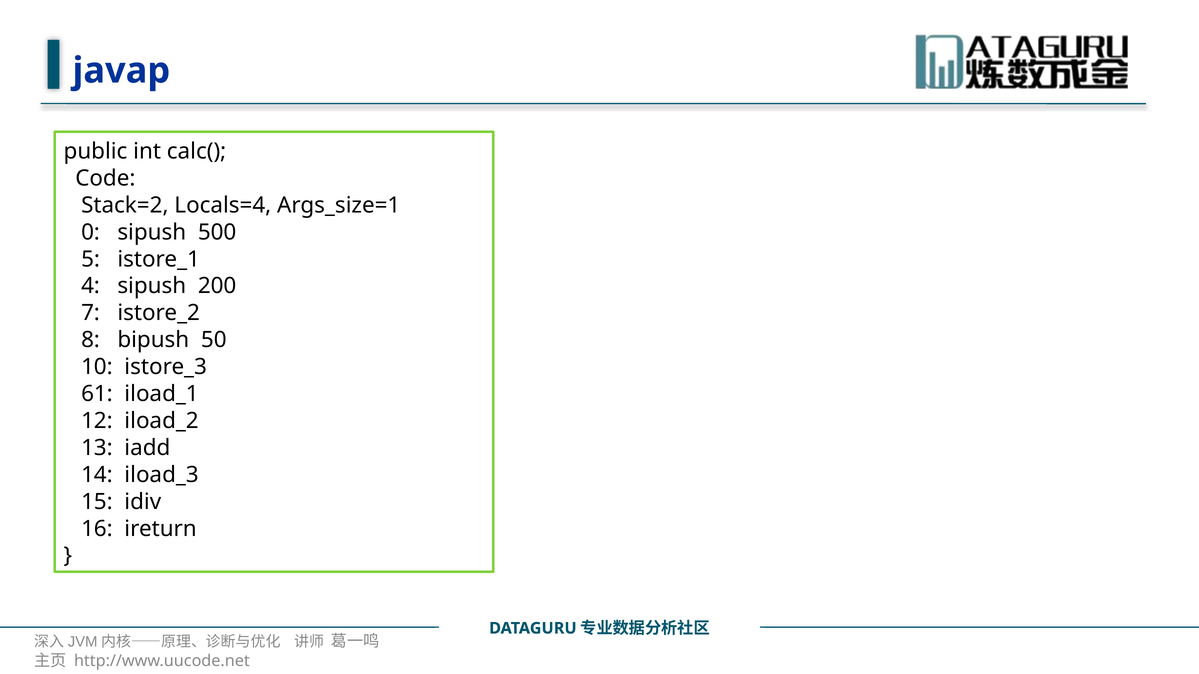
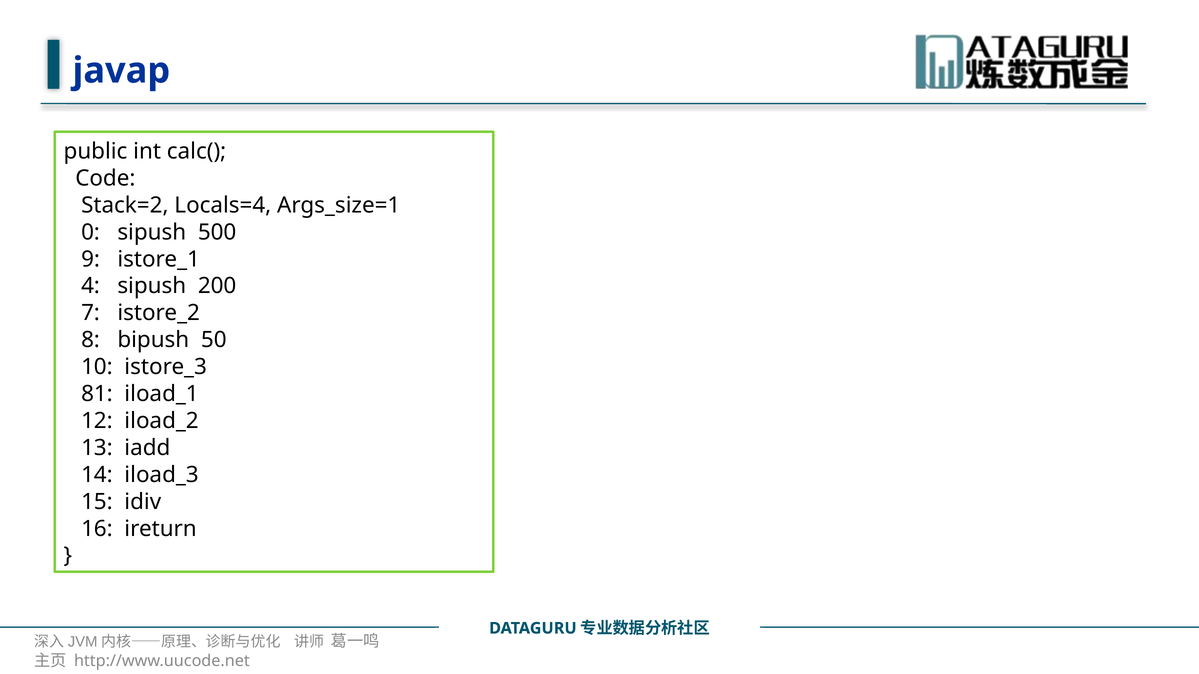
5: 5 -> 9
61: 61 -> 81
